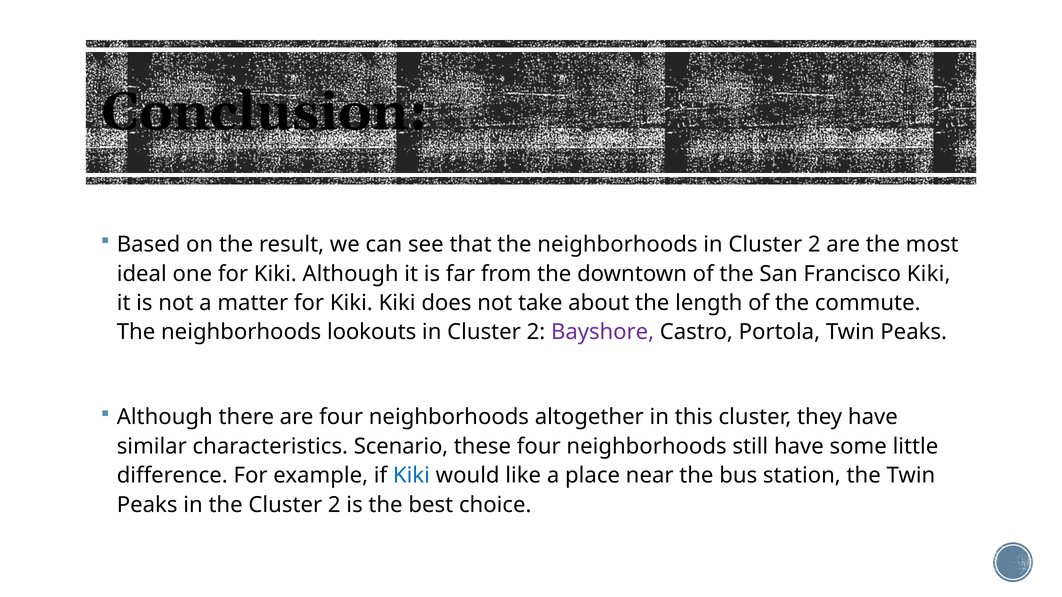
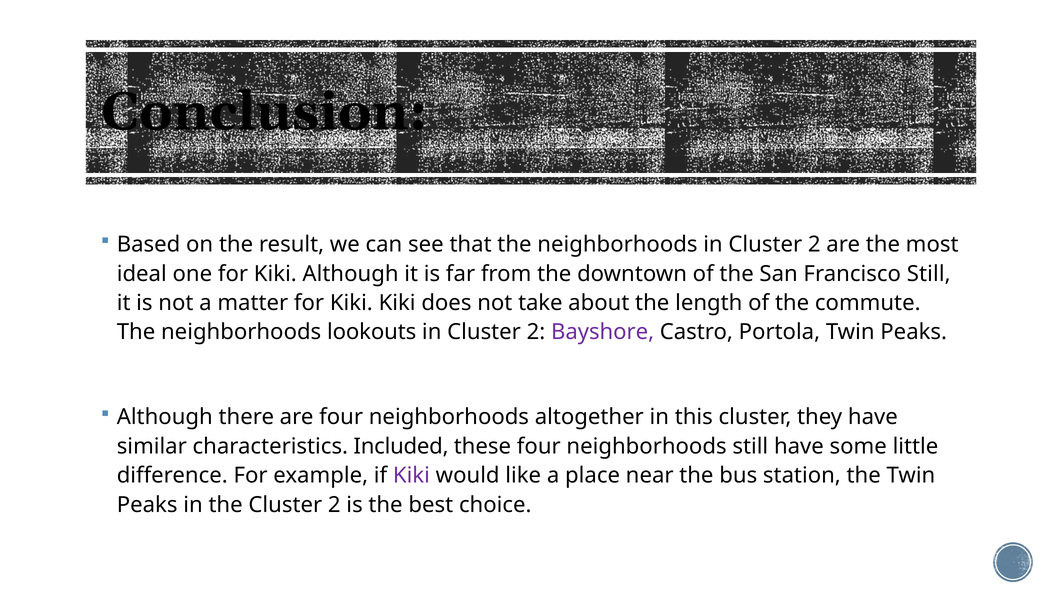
Francisco Kiki: Kiki -> Still
Scenario: Scenario -> Included
Kiki at (411, 476) colour: blue -> purple
